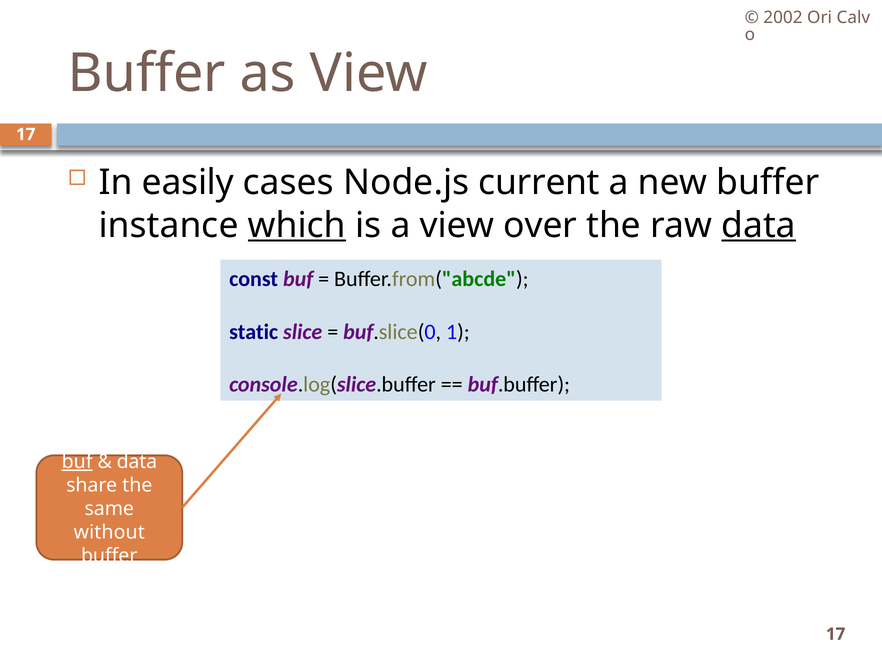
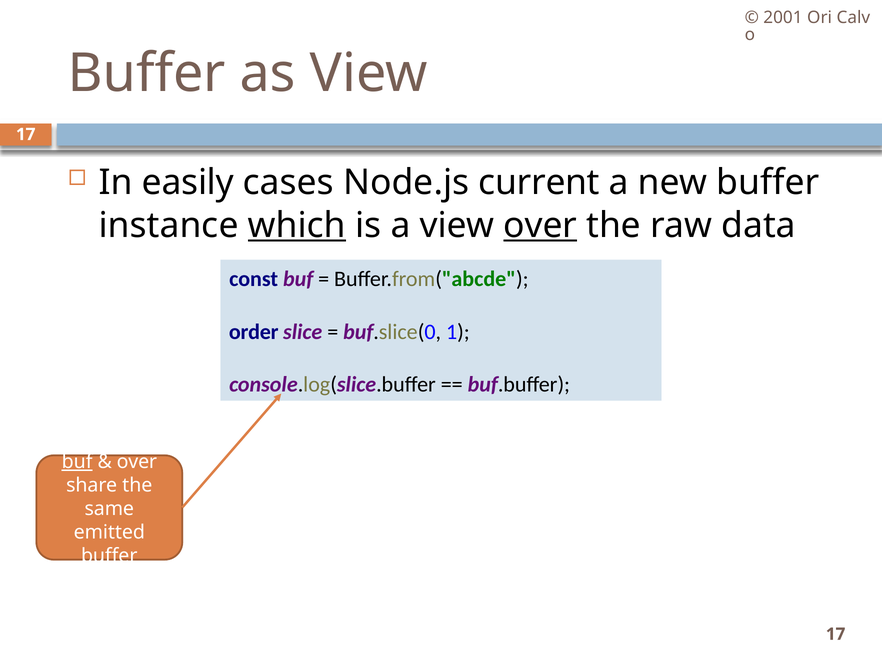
2002: 2002 -> 2001
over at (540, 225) underline: none -> present
data at (759, 225) underline: present -> none
static: static -> order
data at (137, 461): data -> over
without: without -> emitted
